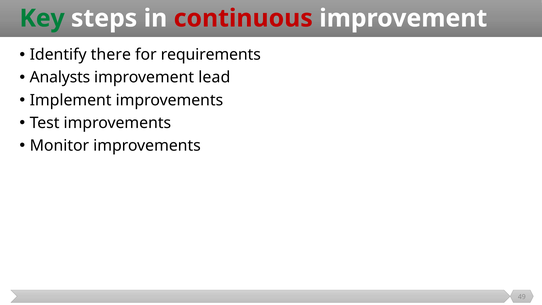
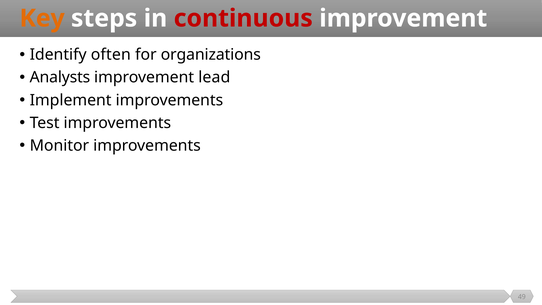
Key colour: green -> orange
there: there -> often
requirements: requirements -> organizations
